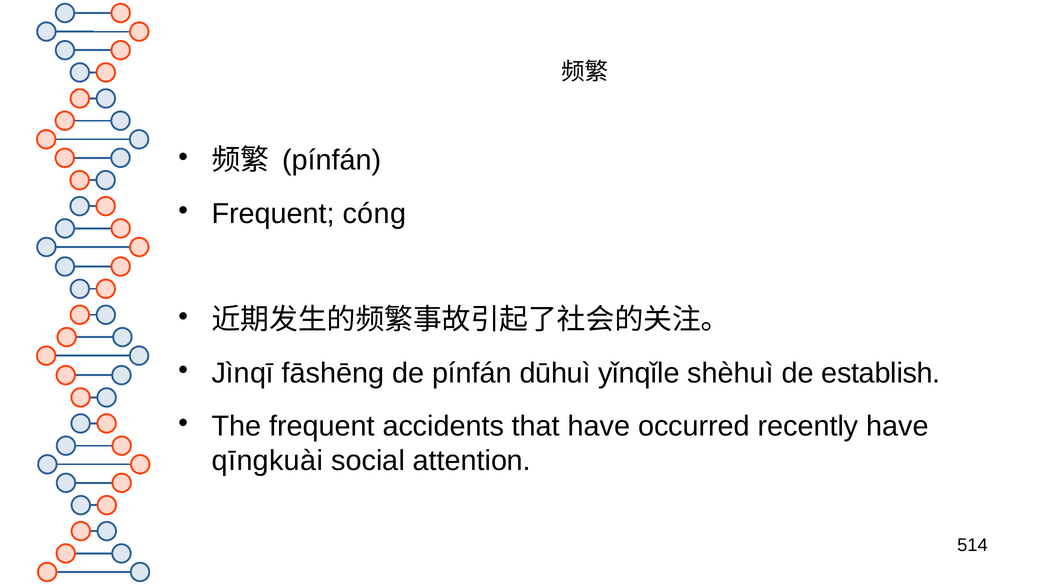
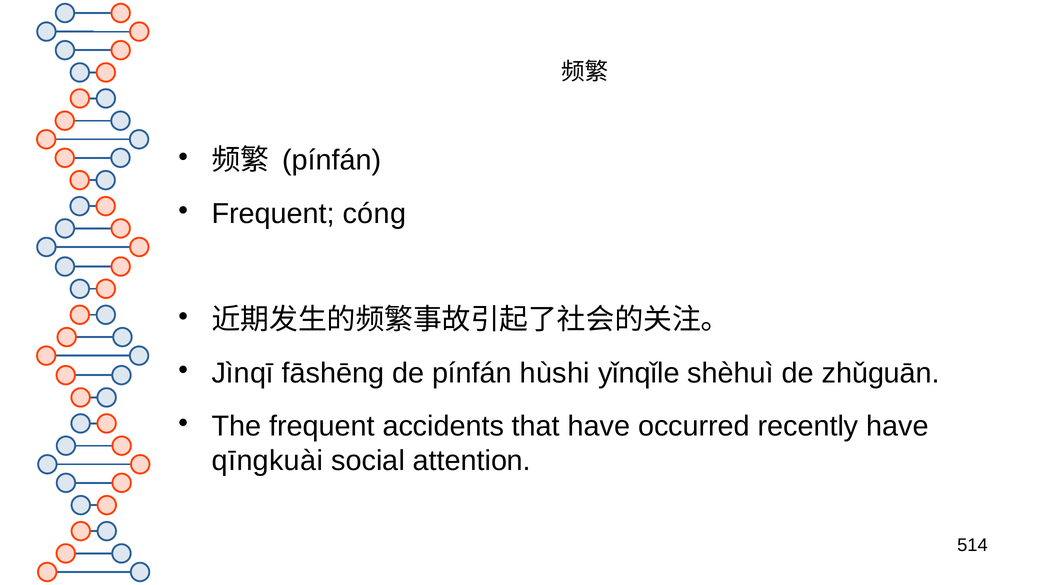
dūhuì: dūhuì -> hùshi
establish: establish -> zhǔguān
